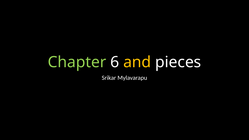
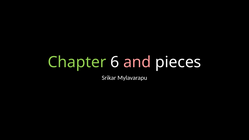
and colour: yellow -> pink
